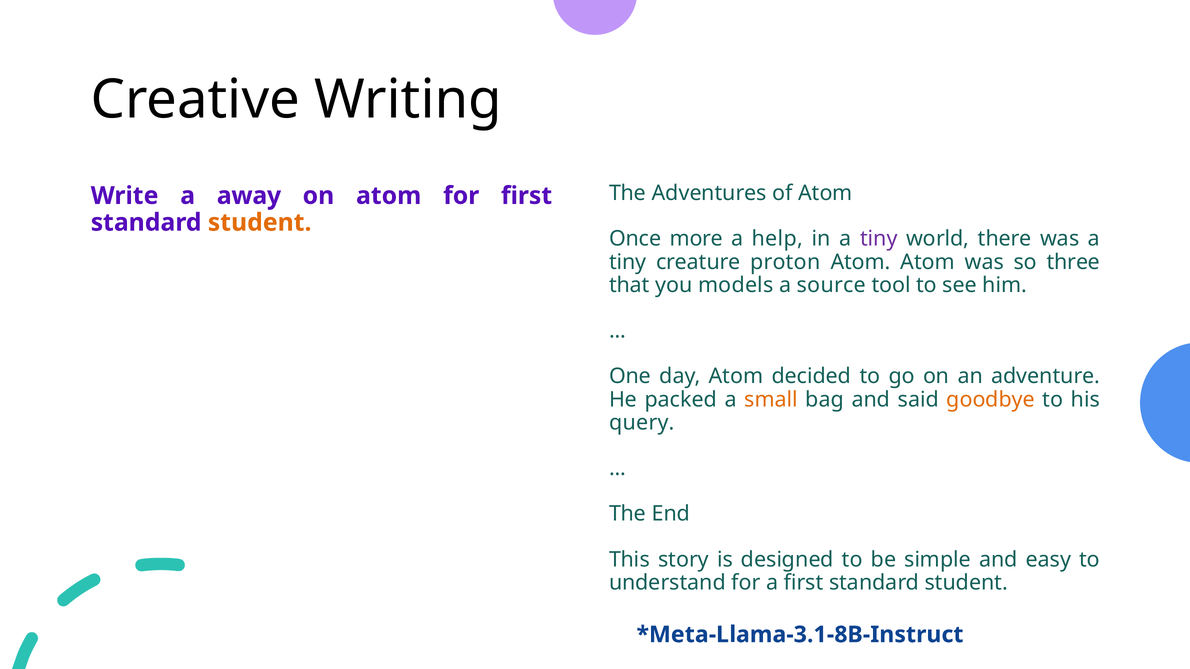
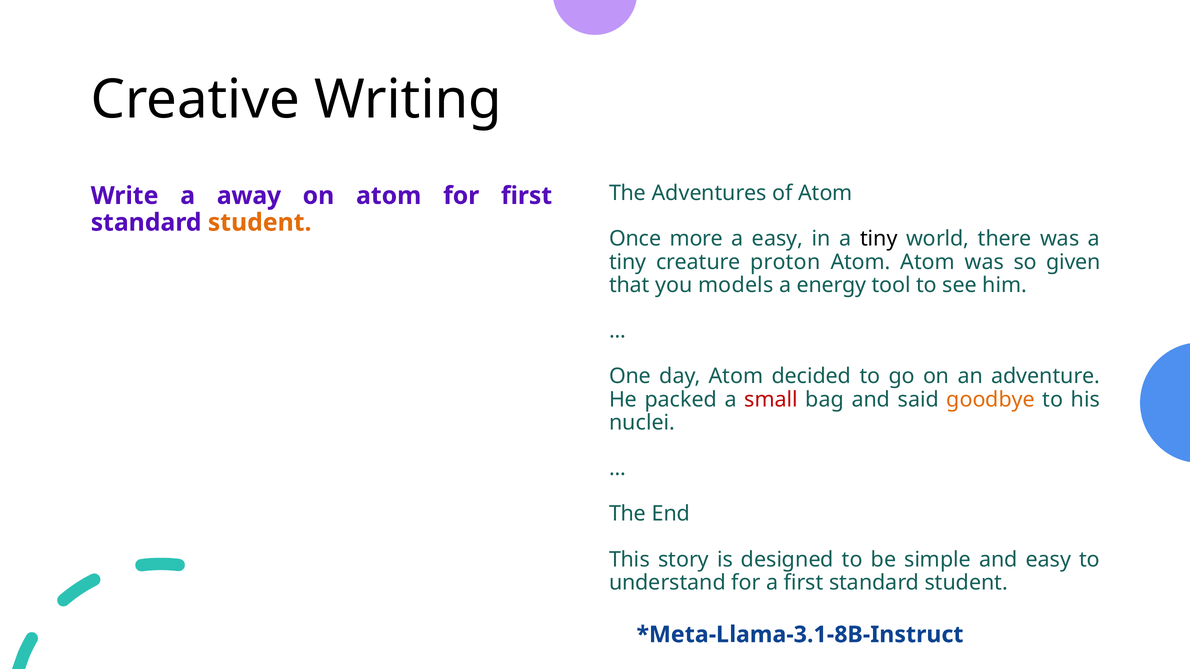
a help: help -> easy
tiny at (879, 239) colour: purple -> black
three: three -> given
source: source -> energy
small colour: orange -> red
query: query -> nuclei
